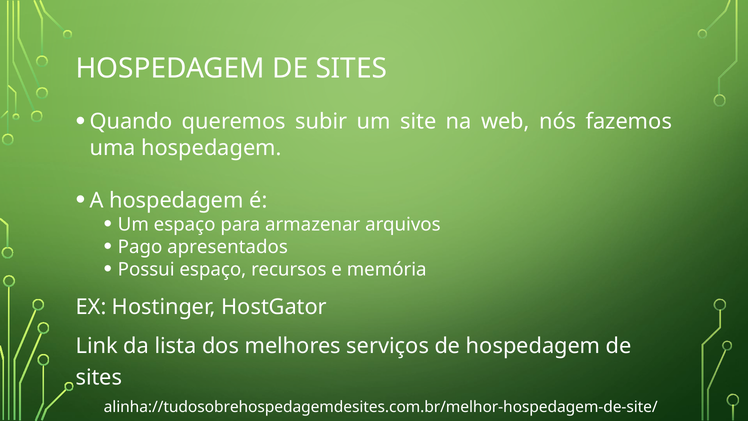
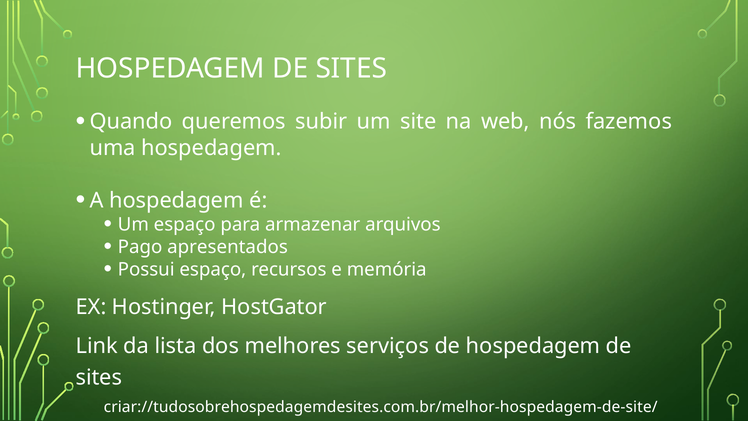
alinha://tudosobrehospedagemdesites.com.br/melhor-hospedagem-de-site/: alinha://tudosobrehospedagemdesites.com.br/melhor-hospedagem-de-site/ -> criar://tudosobrehospedagemdesites.com.br/melhor-hospedagem-de-site/
